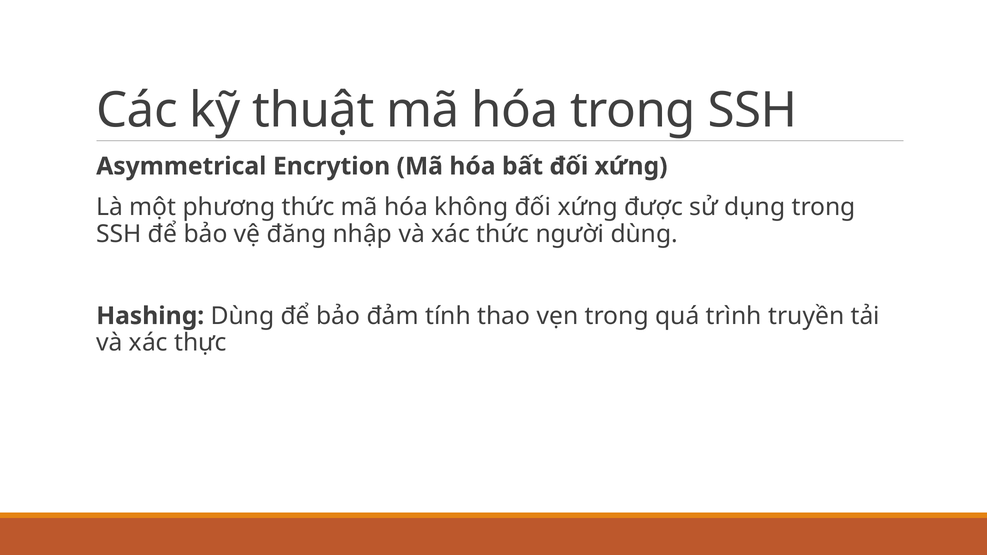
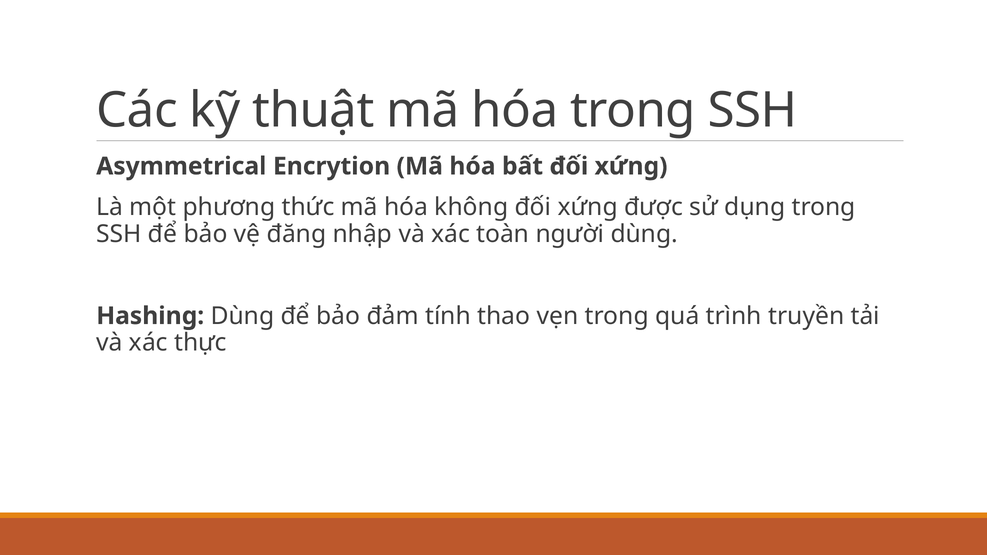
xác thức: thức -> toàn
